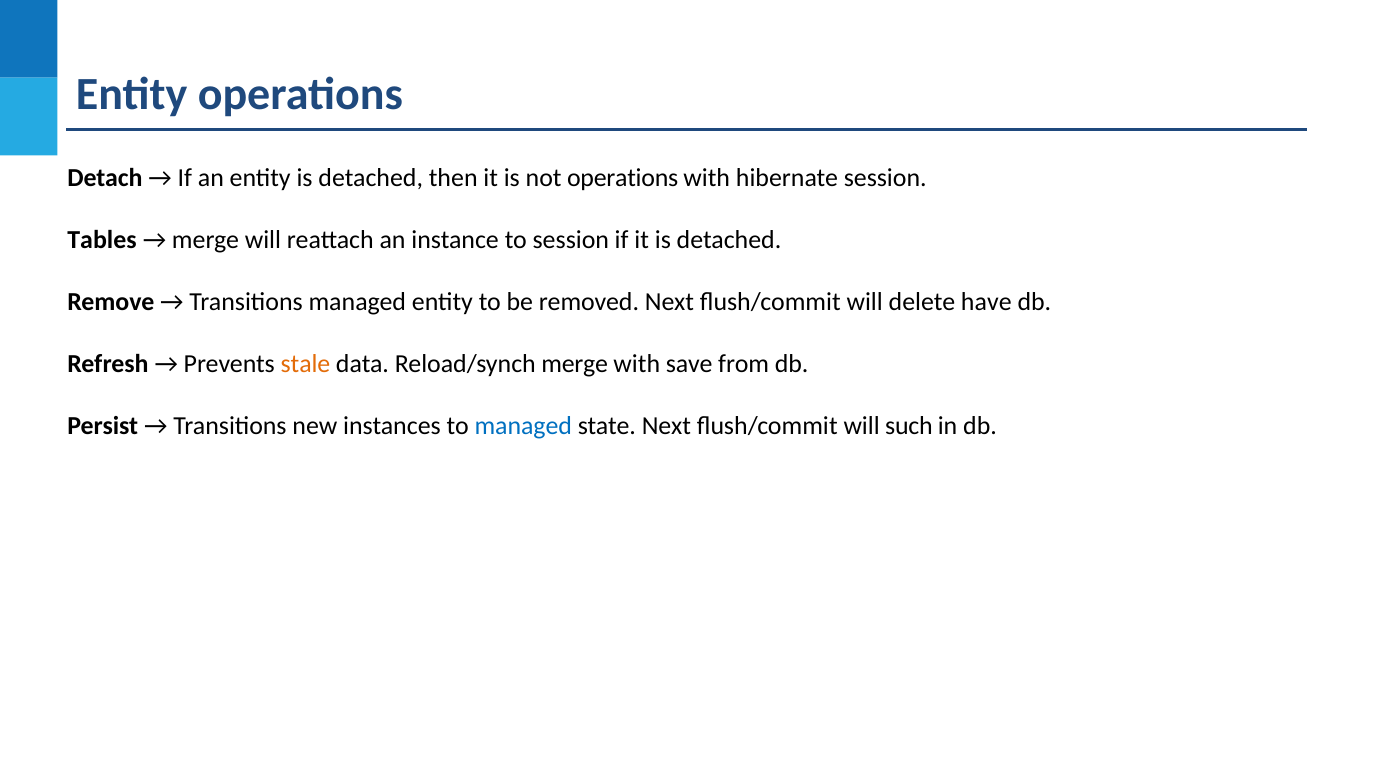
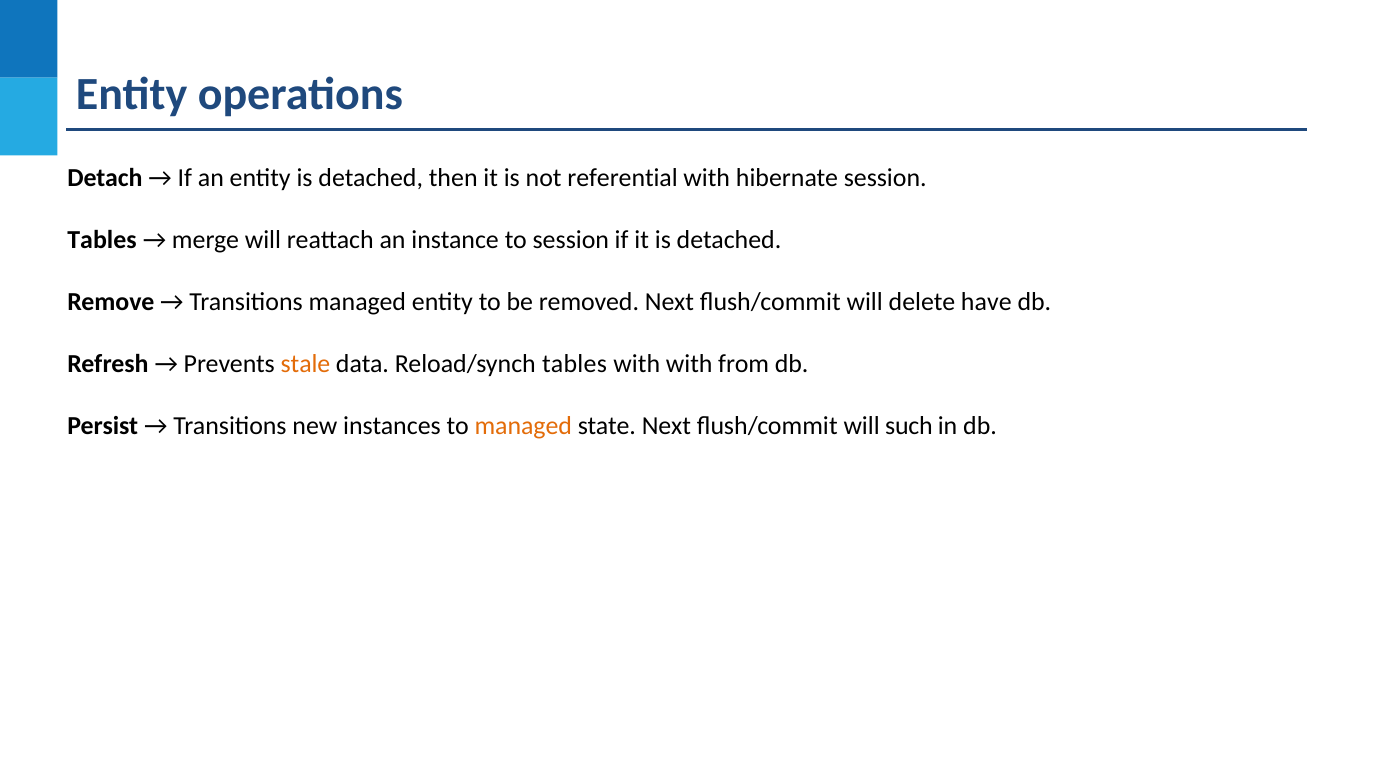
not operations: operations -> referential
Reload/synch merge: merge -> tables
with save: save -> with
managed at (523, 426) colour: blue -> orange
